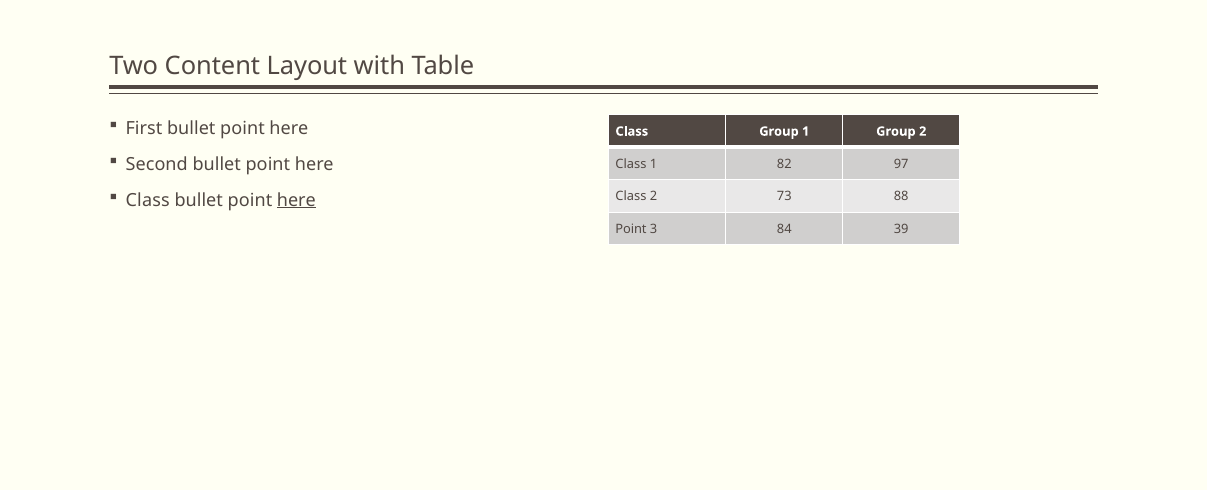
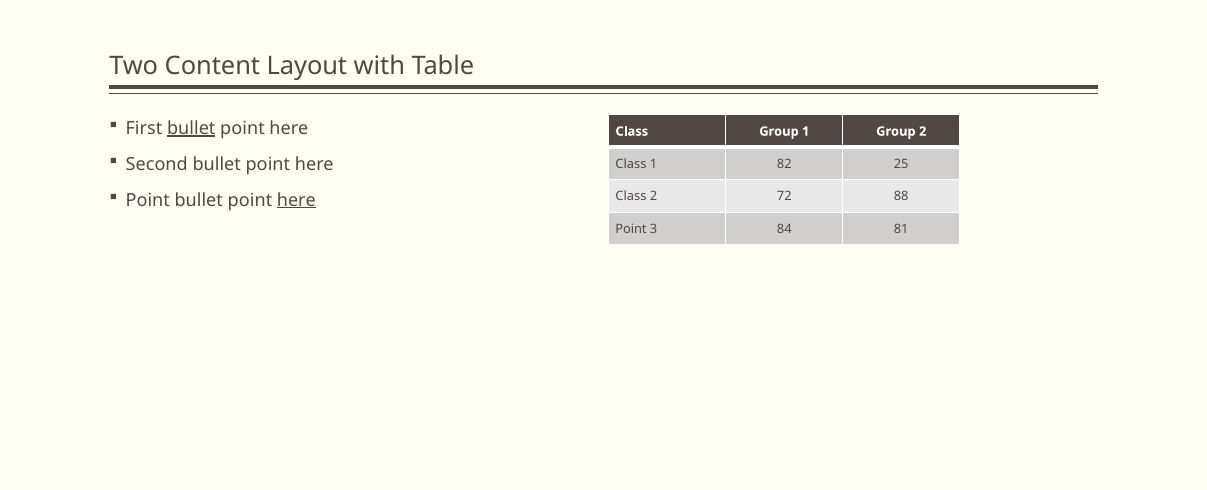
bullet at (191, 128) underline: none -> present
97: 97 -> 25
Class at (148, 200): Class -> Point
73: 73 -> 72
39: 39 -> 81
